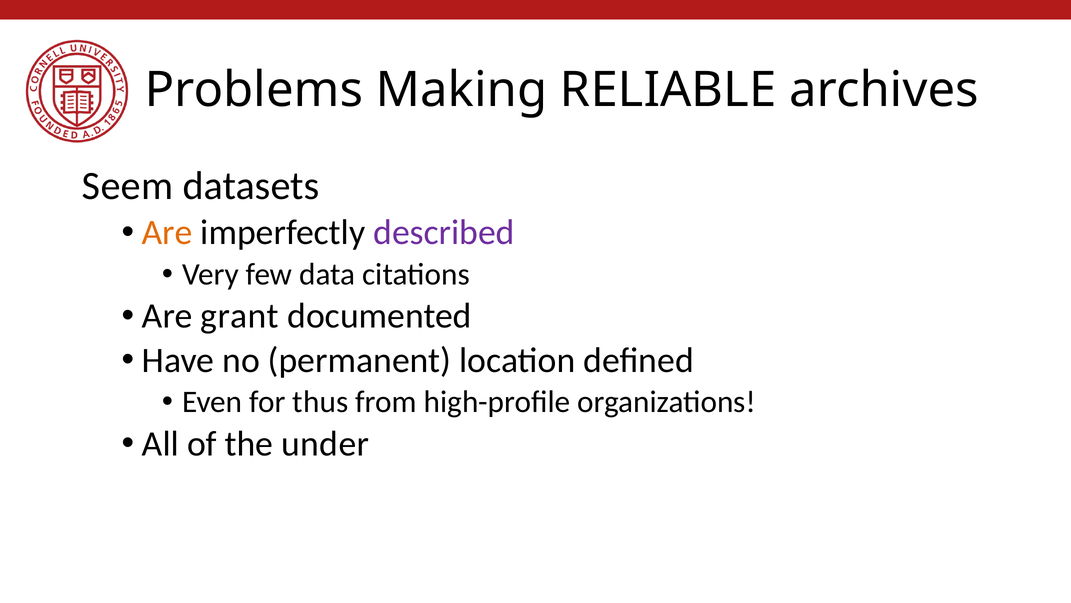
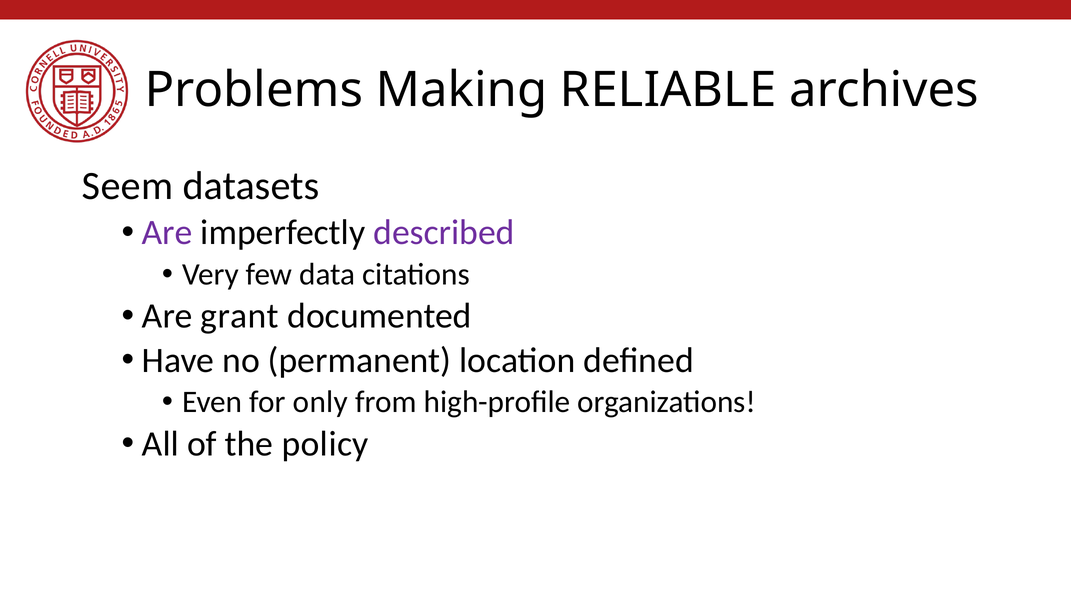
Are at (167, 232) colour: orange -> purple
thus: thus -> only
under: under -> policy
